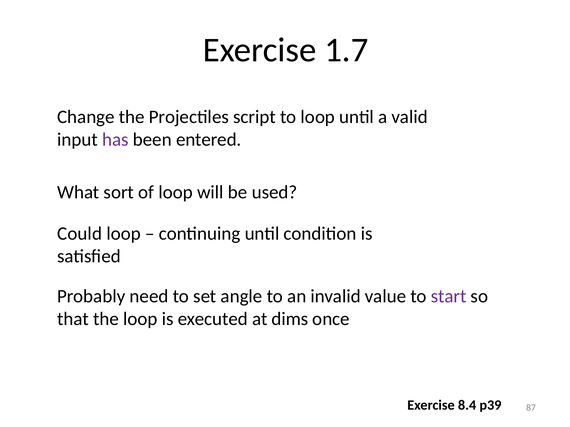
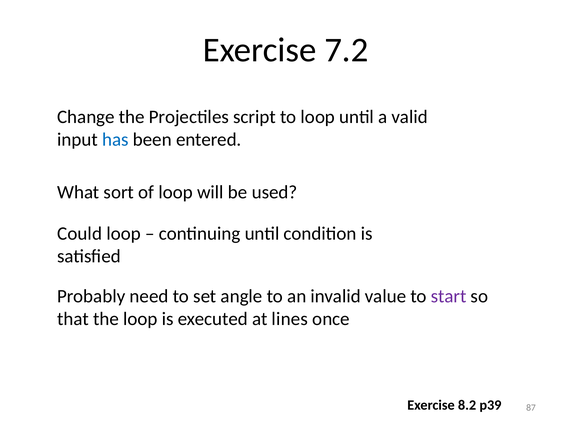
1.7: 1.7 -> 7.2
has colour: purple -> blue
dims: dims -> lines
8.4: 8.4 -> 8.2
